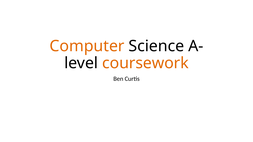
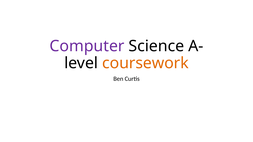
Computer colour: orange -> purple
